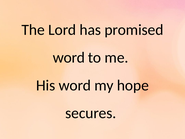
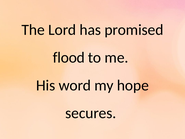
word at (69, 57): word -> flood
